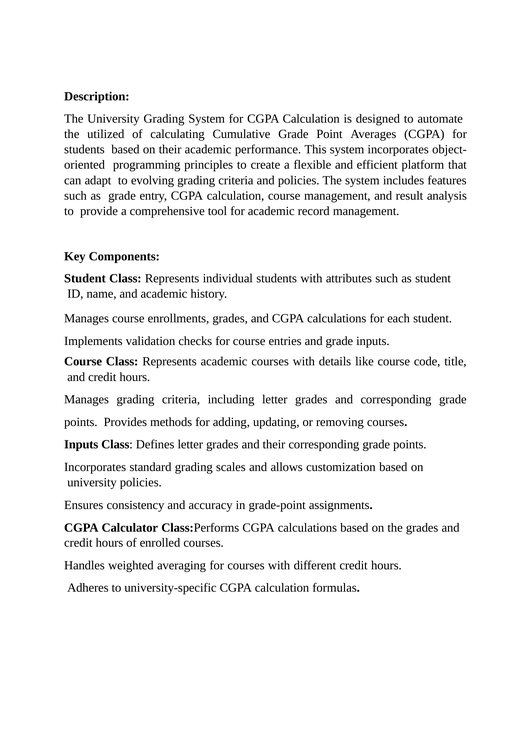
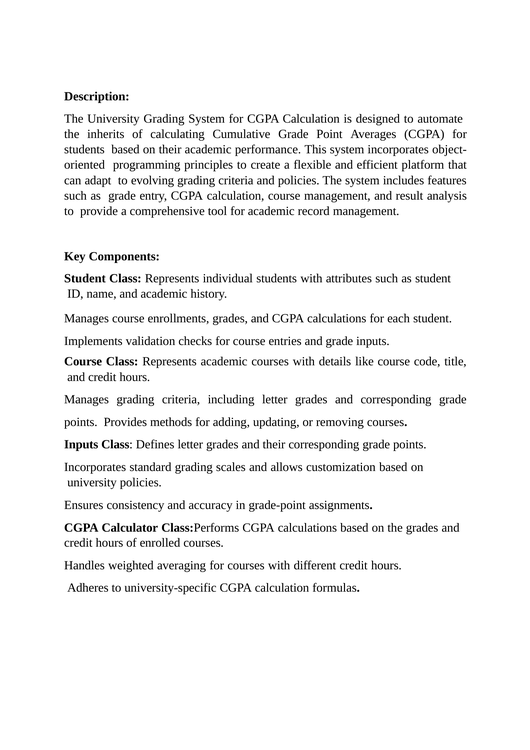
utilized: utilized -> inherits
